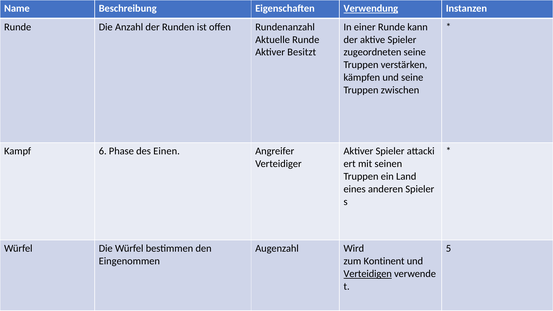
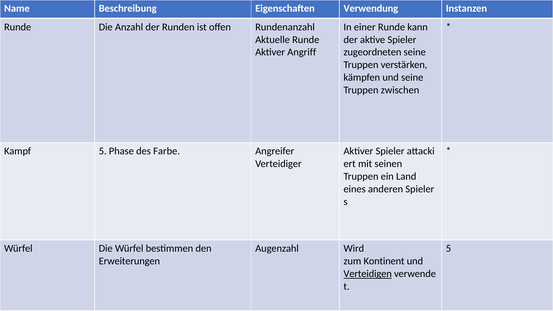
Verwendung underline: present -> none
Besitzt: Besitzt -> Angriff
Kampf 6: 6 -> 5
Einen: Einen -> Farbe
Eingenommen: Eingenommen -> Erweiterungen
